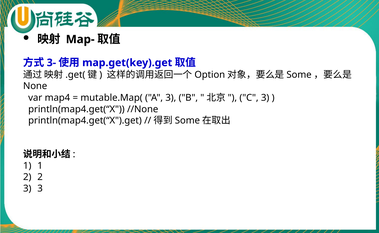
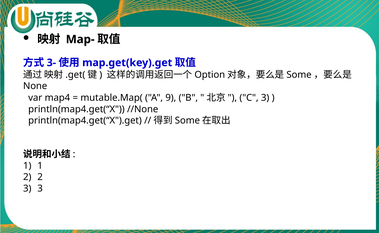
A 3: 3 -> 9
